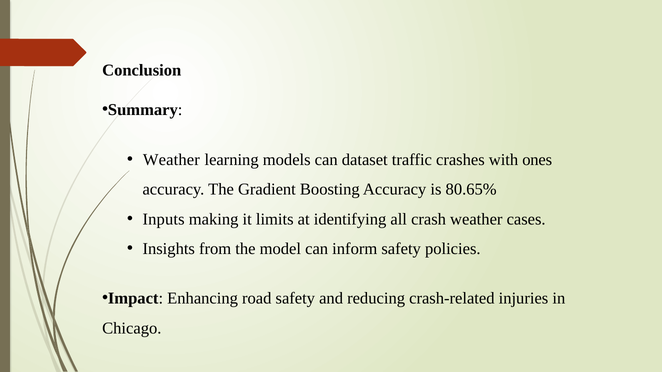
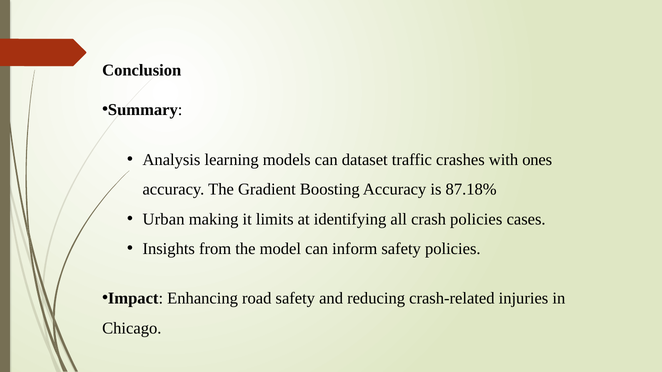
Weather at (171, 160): Weather -> Analysis
80.65%: 80.65% -> 87.18%
Inputs: Inputs -> Urban
crash weather: weather -> policies
